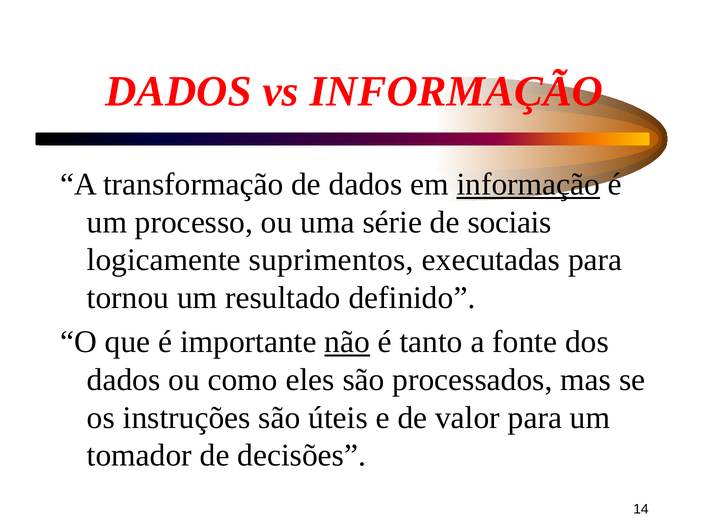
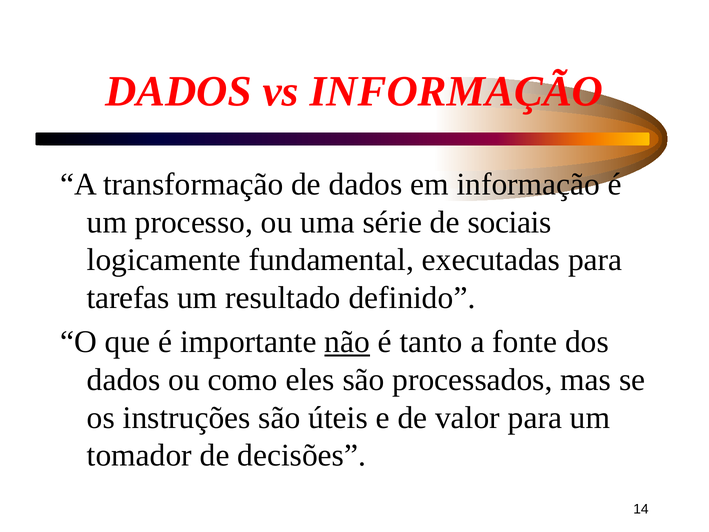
informação at (528, 184) underline: present -> none
suprimentos: suprimentos -> fundamental
tornou: tornou -> tarefas
